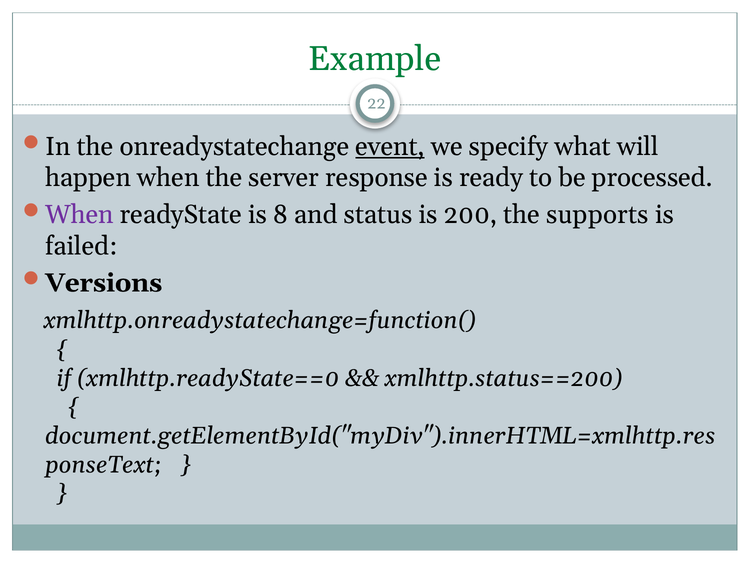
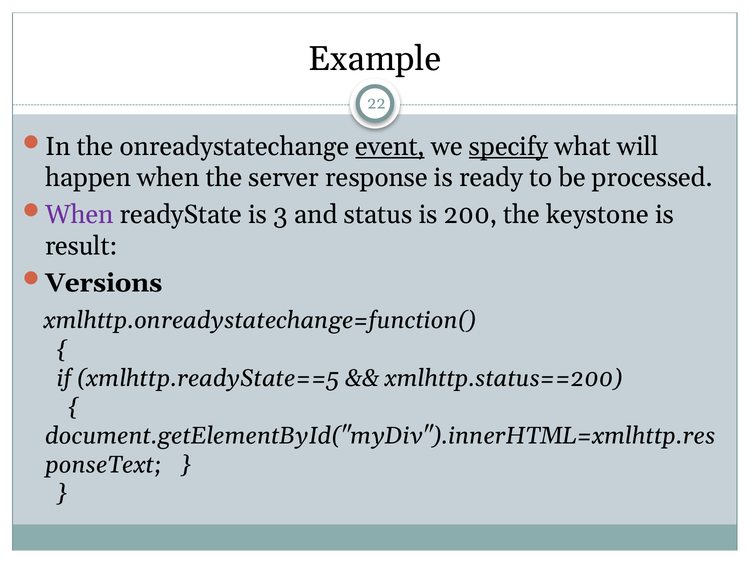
Example colour: green -> black
specify underline: none -> present
8: 8 -> 3
supports: supports -> keystone
failed: failed -> result
xmlhttp.readyState==0: xmlhttp.readyState==0 -> xmlhttp.readyState==5
